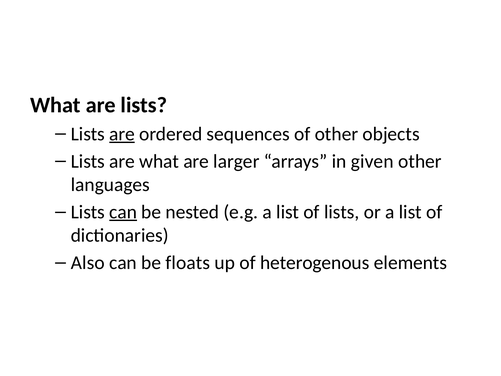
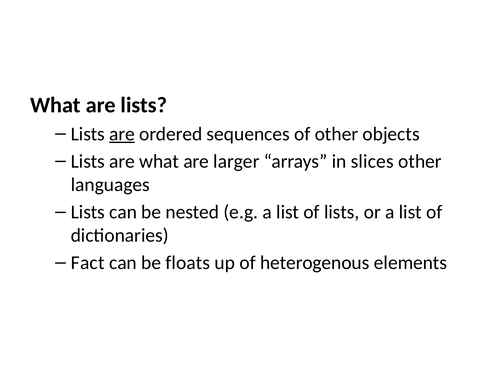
given: given -> slices
can at (123, 212) underline: present -> none
Also: Also -> Fact
